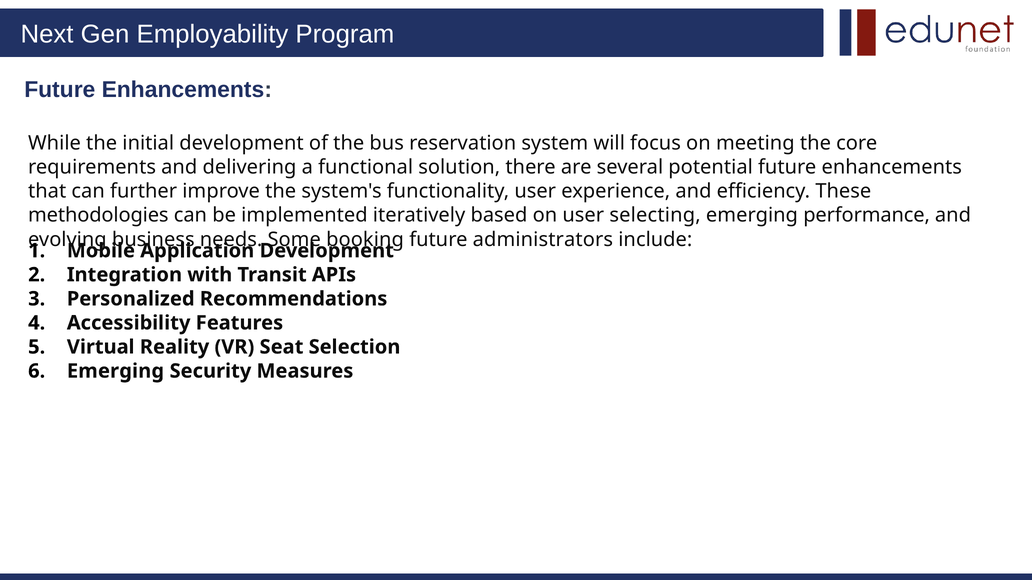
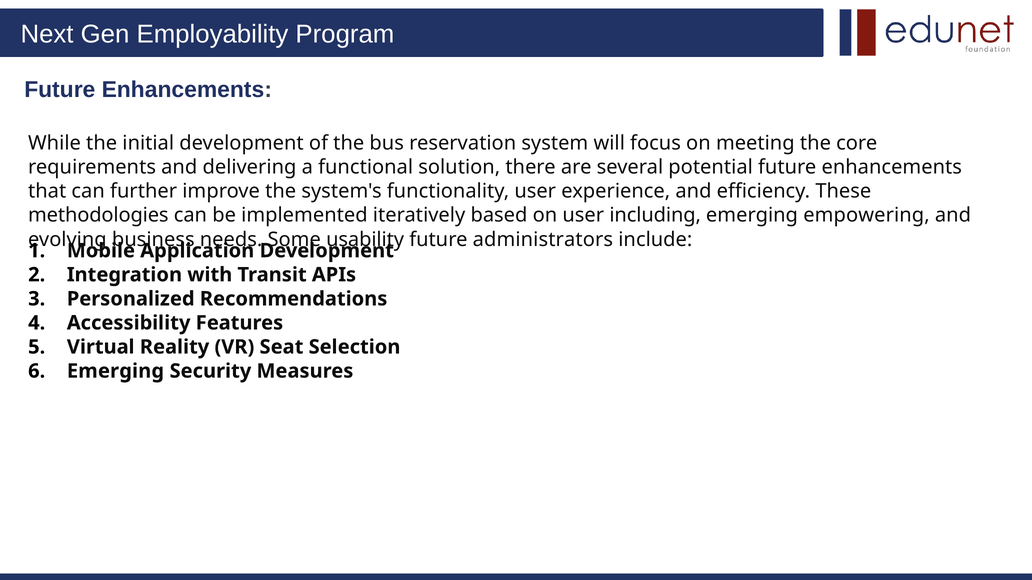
selecting: selecting -> including
performance: performance -> empowering
booking: booking -> usability
